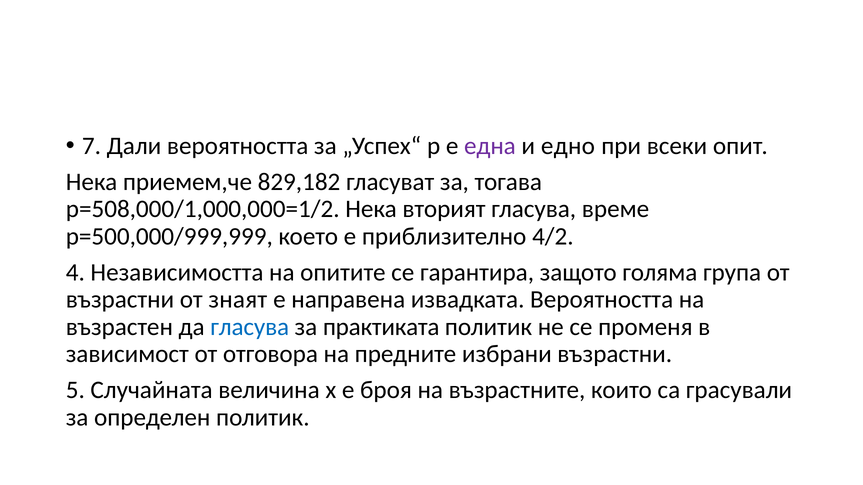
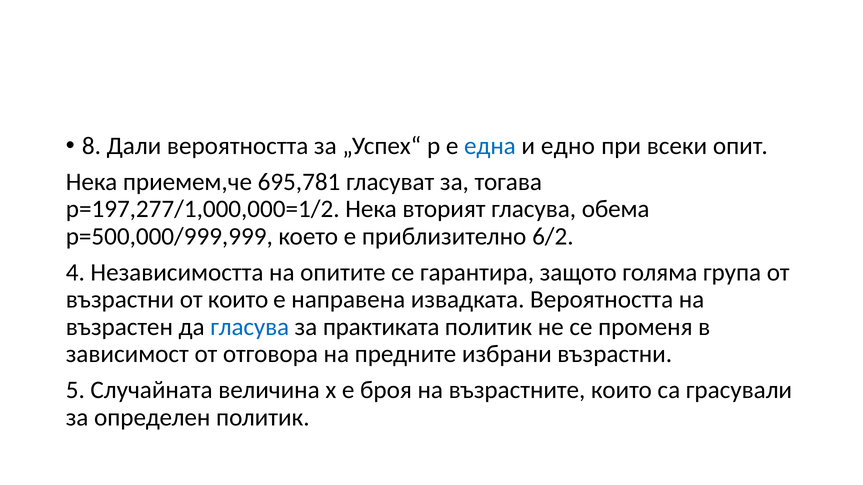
7: 7 -> 8
една colour: purple -> blue
829,182: 829,182 -> 695,781
p=508,000/1,000,000=1/2: p=508,000/1,000,000=1/2 -> p=197,277/1,000,000=1/2
време: време -> обема
4/2: 4/2 -> 6/2
от знаят: знаят -> които
